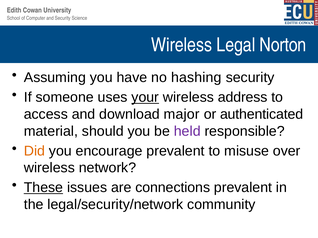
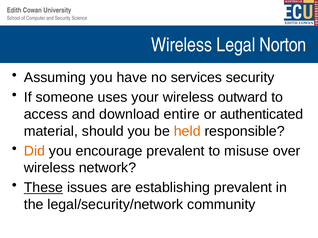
hashing: hashing -> services
your underline: present -> none
address: address -> outward
major: major -> entire
held colour: purple -> orange
connections: connections -> establishing
